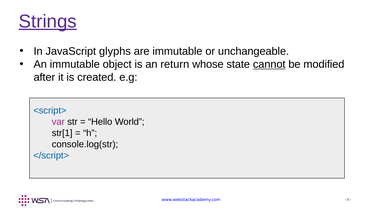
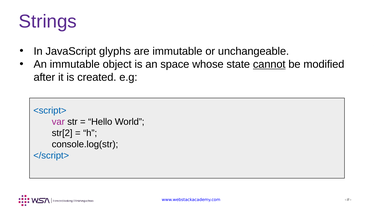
Strings underline: present -> none
return: return -> space
str[1: str[1 -> str[2
